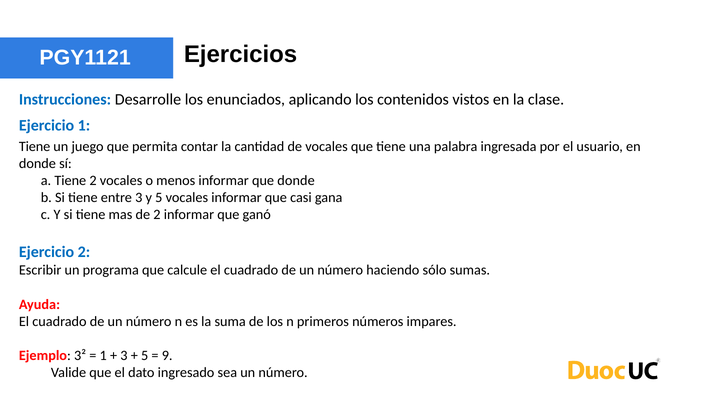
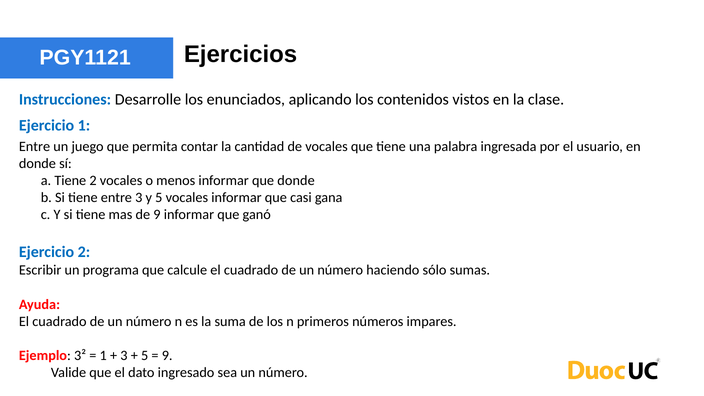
Tiene at (35, 146): Tiene -> Entre
de 2: 2 -> 9
